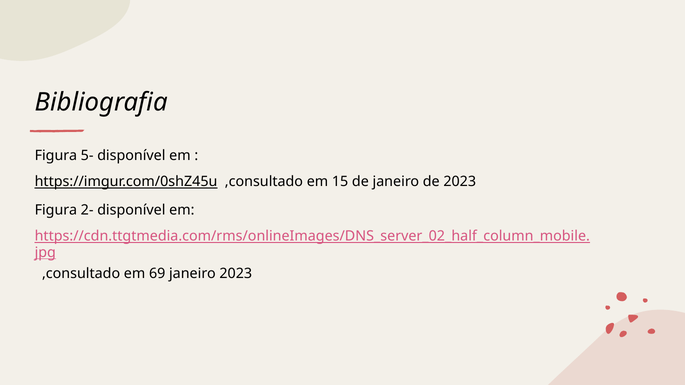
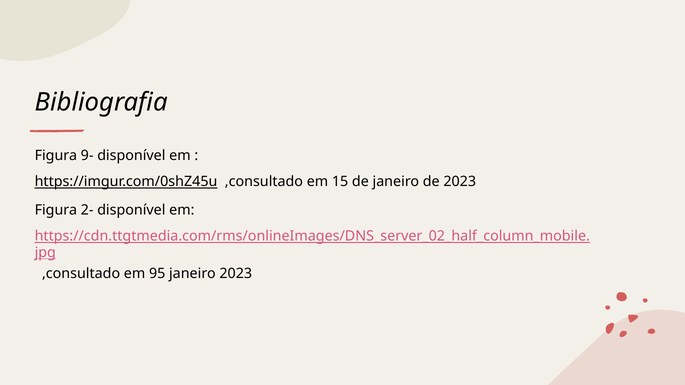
5-: 5- -> 9-
69: 69 -> 95
